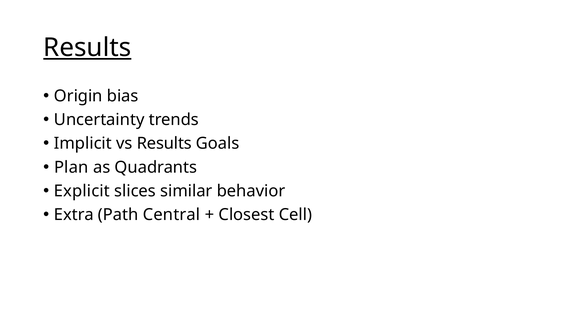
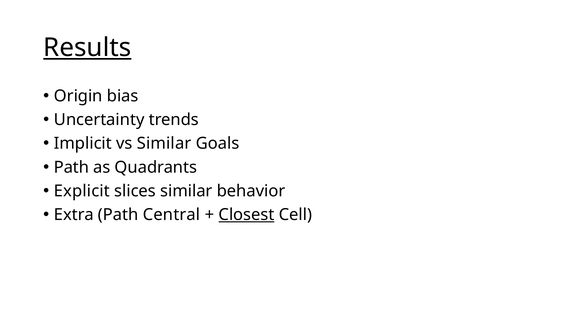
vs Results: Results -> Similar
Plan at (71, 167): Plan -> Path
Closest underline: none -> present
